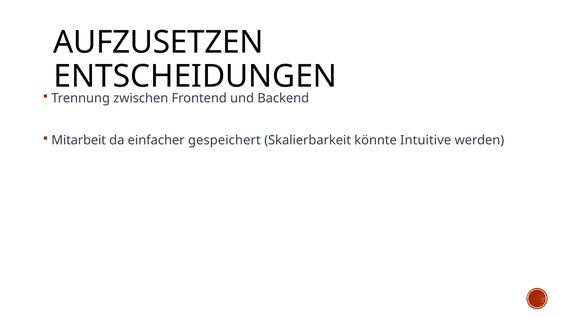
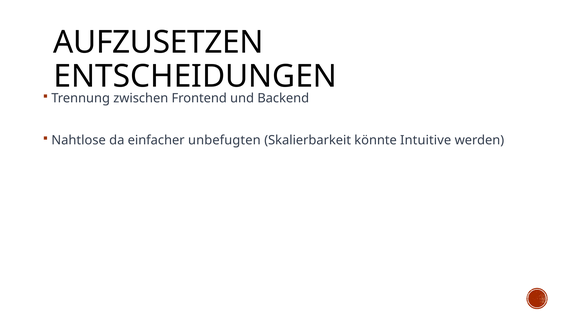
Mitarbeit: Mitarbeit -> Nahtlose
gespeichert: gespeichert -> unbefugten
